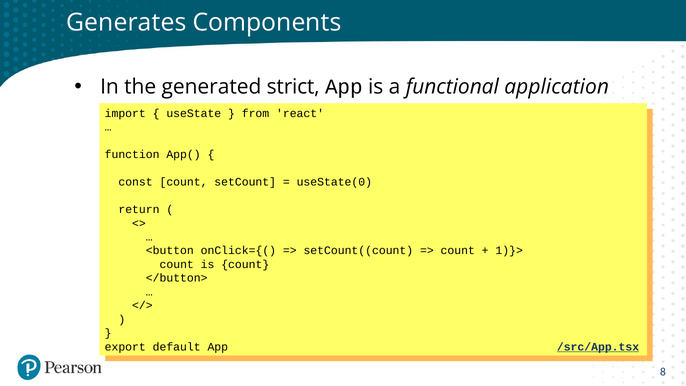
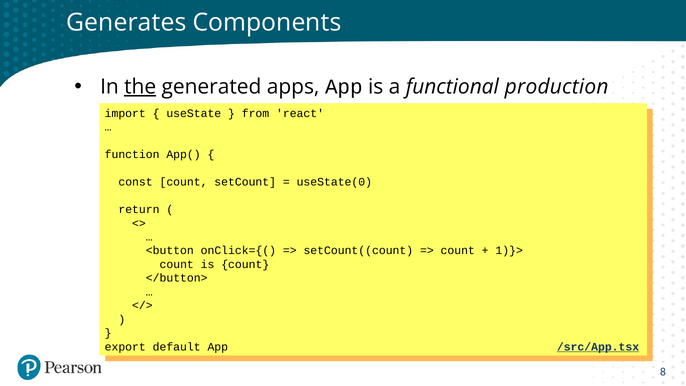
the underline: none -> present
strict: strict -> apps
application: application -> production
